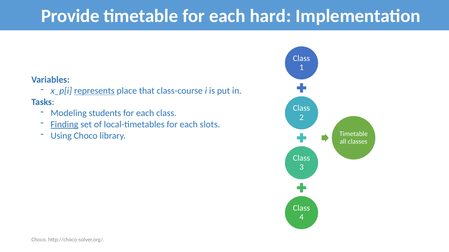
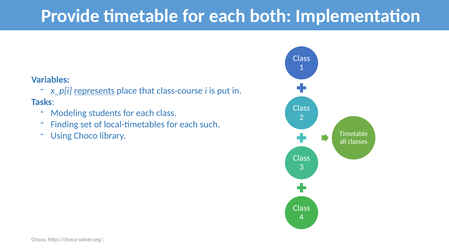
hard: hard -> both
Finding underline: present -> none
slots: slots -> such
